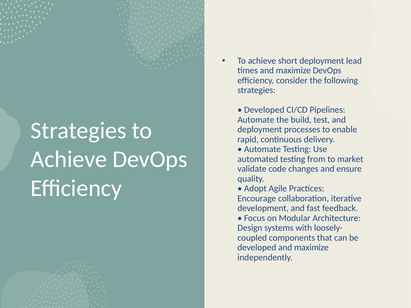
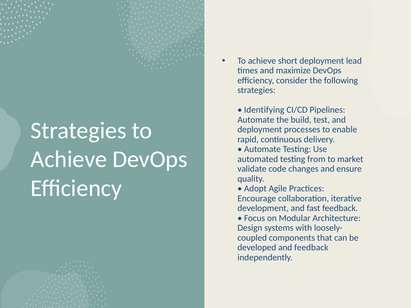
Developed at (264, 110): Developed -> Identifying
developed and maximize: maximize -> feedback
